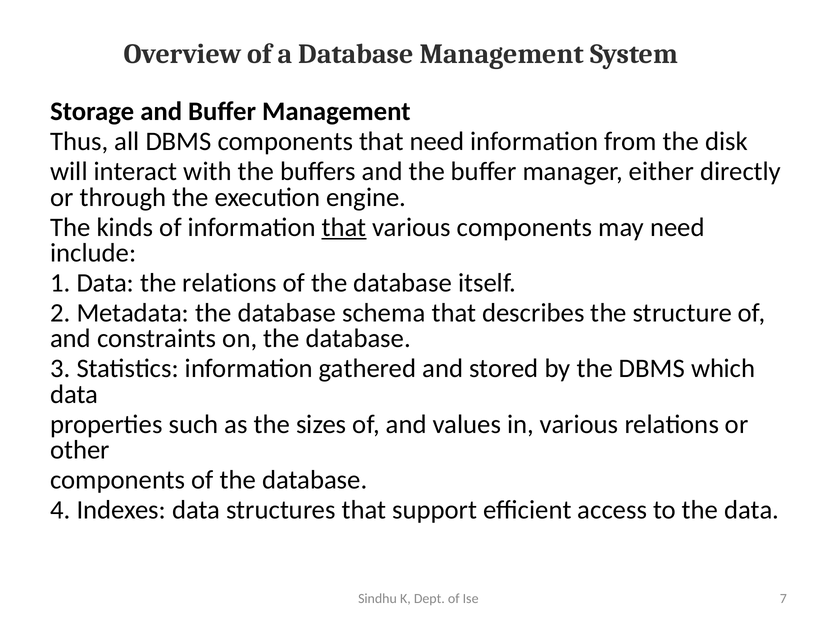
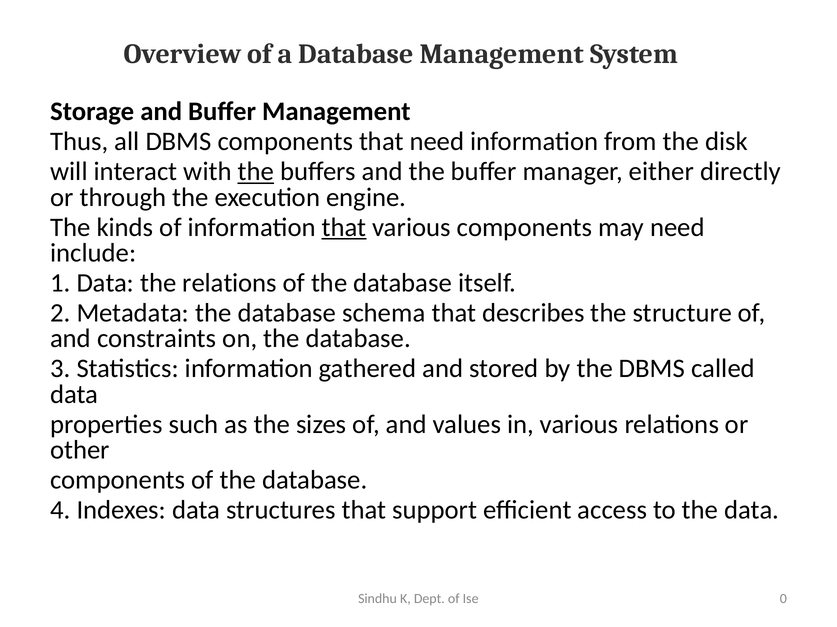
the at (256, 172) underline: none -> present
which: which -> called
7: 7 -> 0
